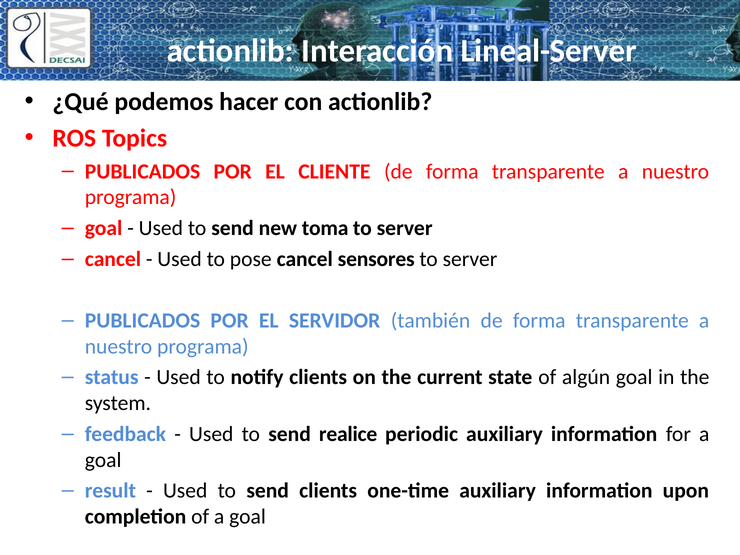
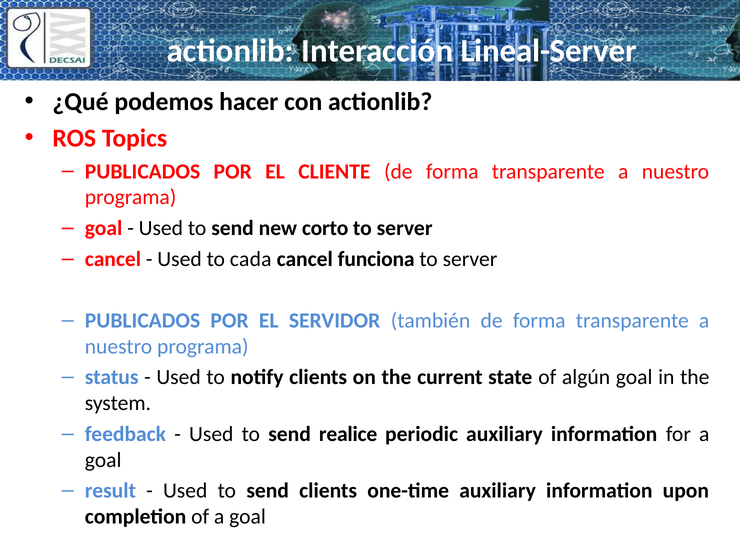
toma: toma -> corto
pose: pose -> cada
sensores: sensores -> funciona
